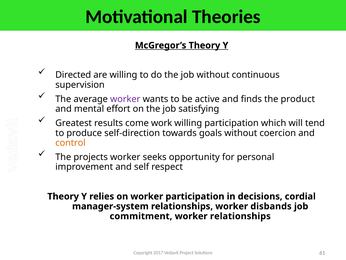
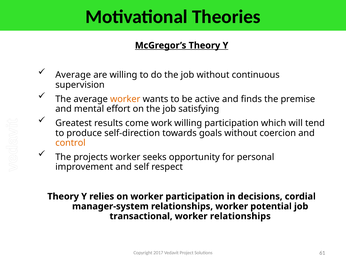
Directed at (73, 75): Directed -> Average
worker at (125, 99) colour: purple -> orange
product: product -> premise
disbands: disbands -> potential
commitment: commitment -> transactional
